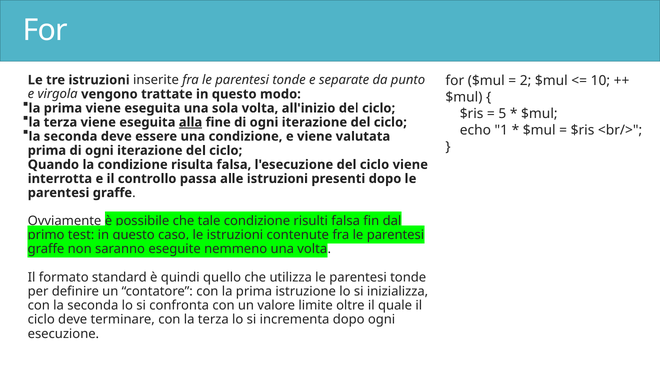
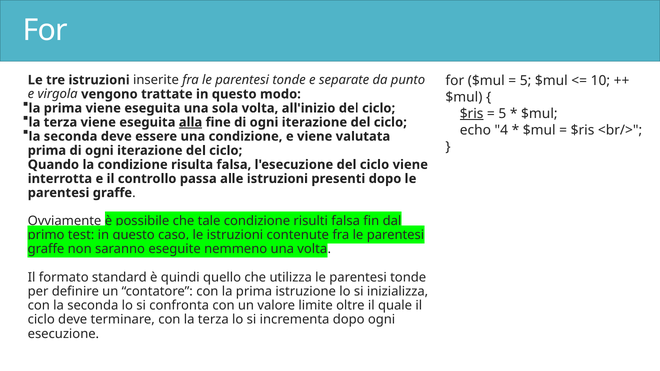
2 at (526, 81): 2 -> 5
$ris at (472, 114) underline: none -> present
1: 1 -> 4
